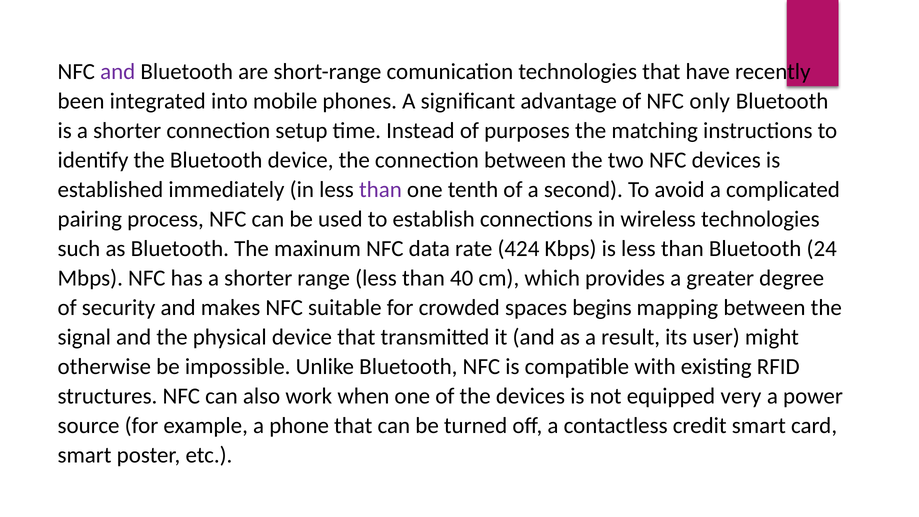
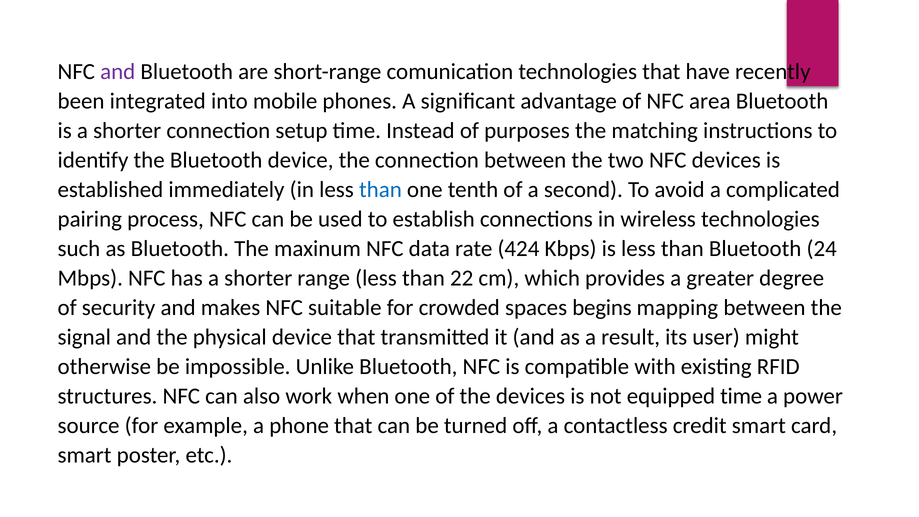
only: only -> area
than at (380, 189) colour: purple -> blue
40: 40 -> 22
equipped very: very -> time
